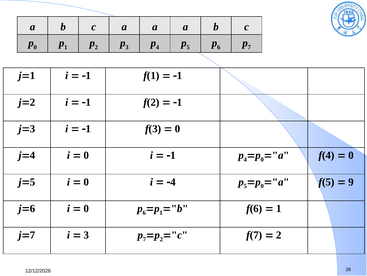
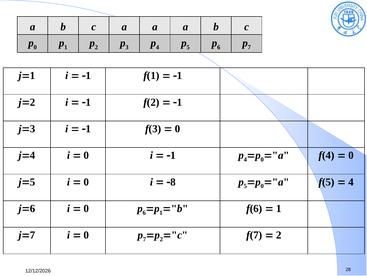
4 at (173, 181): 4 -> 8
9 at (351, 181): 9 -> 4
3 at (86, 234): 3 -> 0
